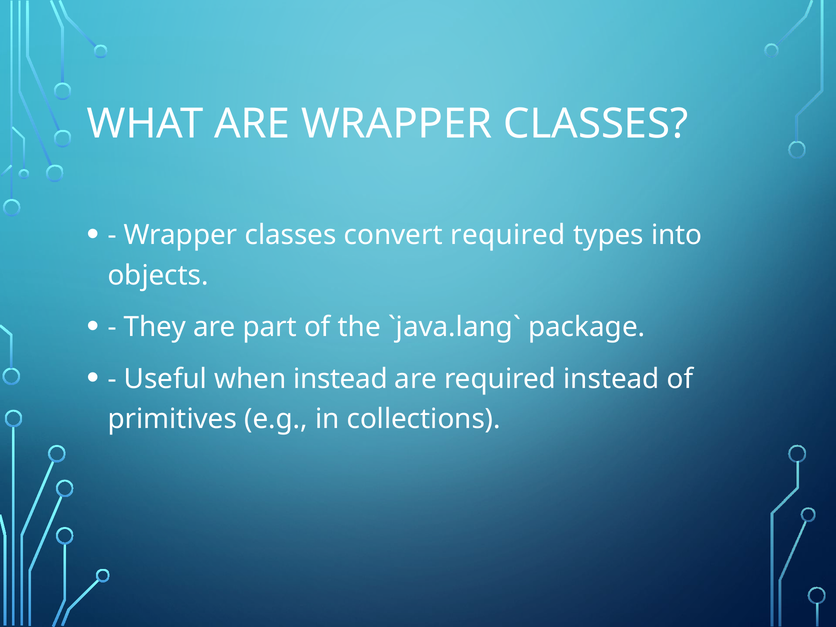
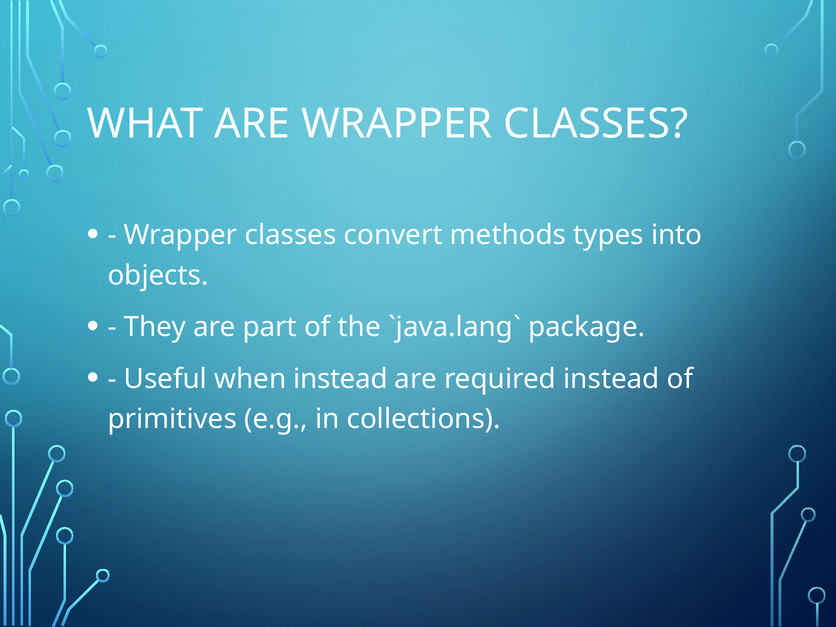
convert required: required -> methods
